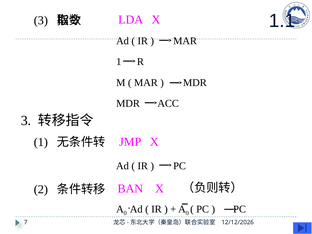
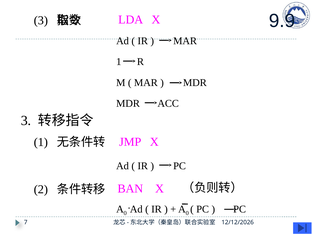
1.1: 1.1 -> 9.9
